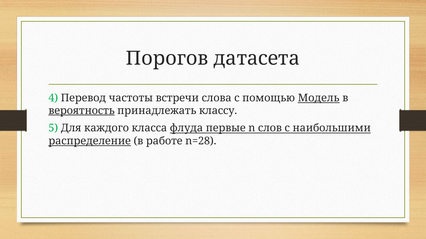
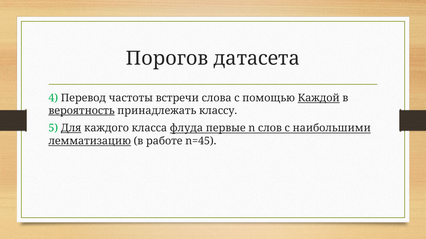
Модель: Модель -> Каждой
Для underline: none -> present
распределение: распределение -> лемматизацию
n=28: n=28 -> n=45
